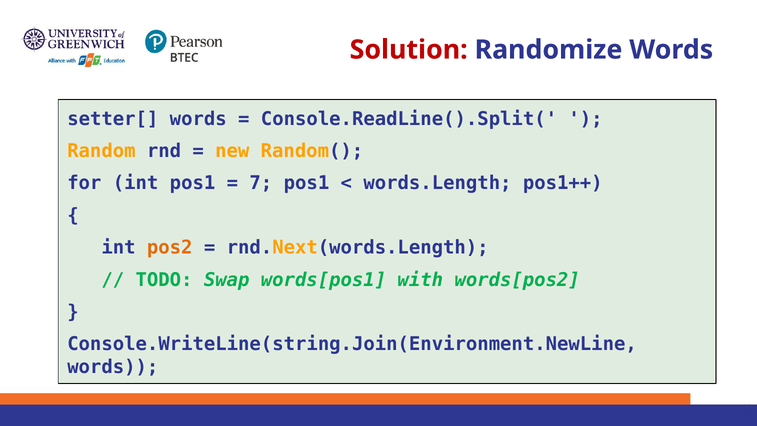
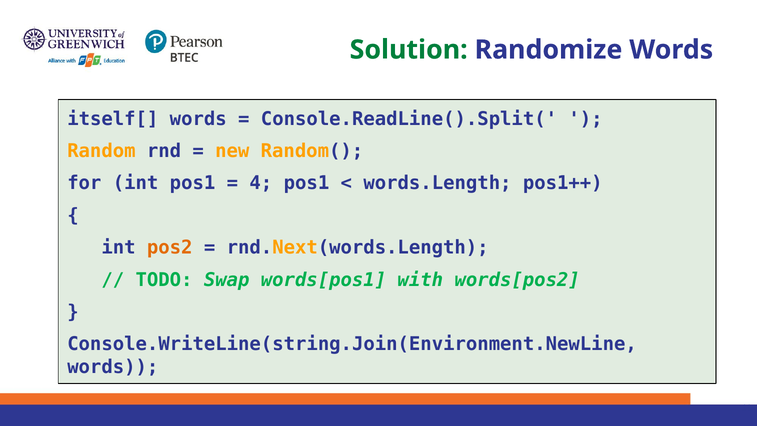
Solution colour: red -> green
setter[: setter[ -> itself[
7: 7 -> 4
